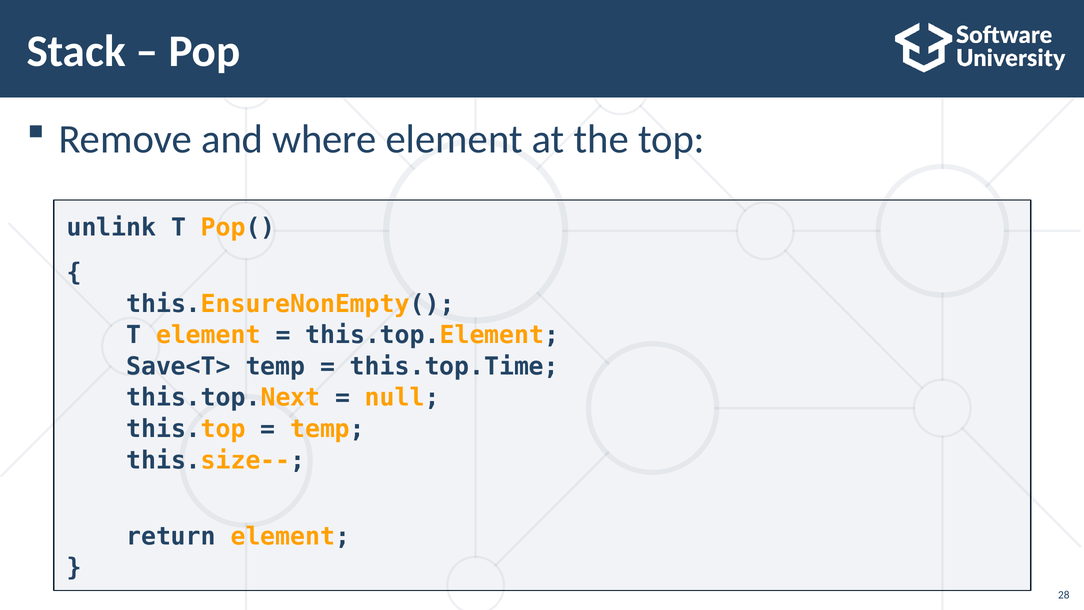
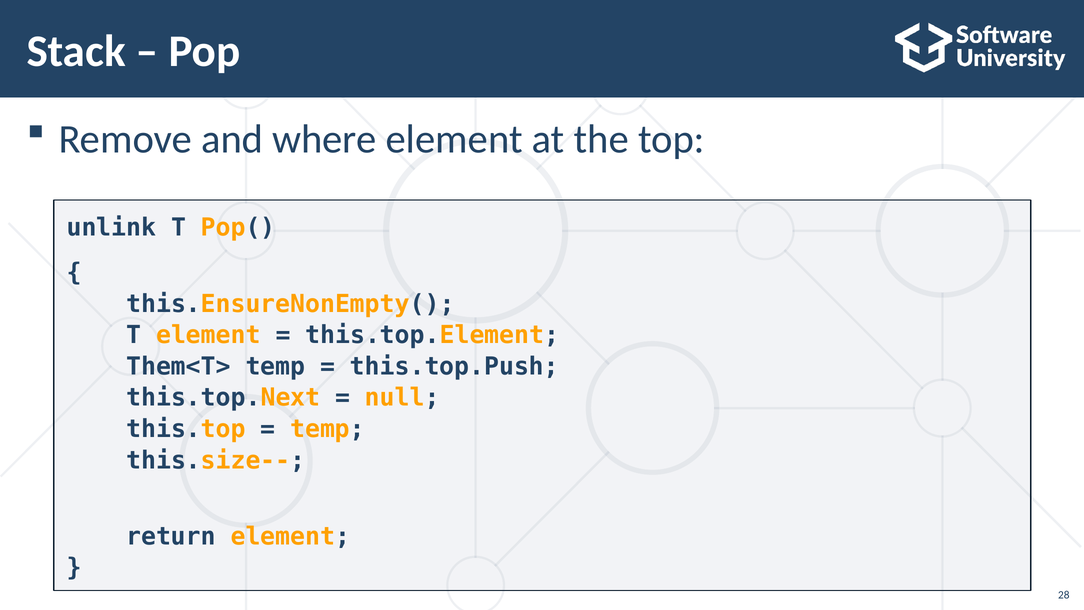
Save<T>: Save<T> -> Them<T>
this.top.Time: this.top.Time -> this.top.Push
